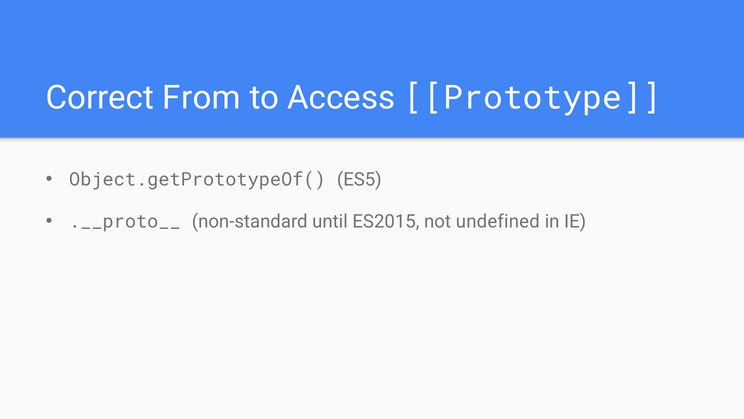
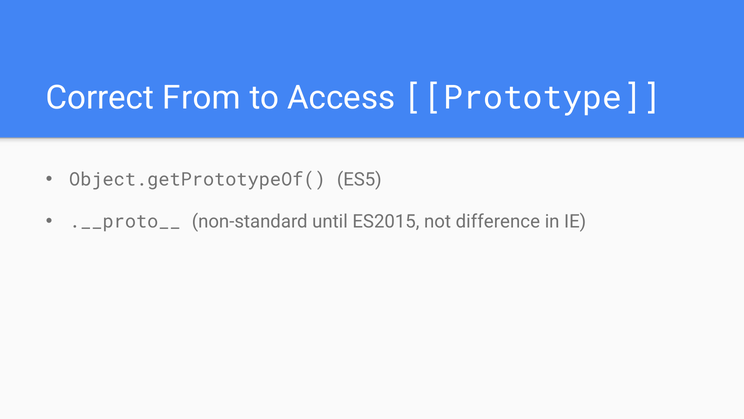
undefined: undefined -> difference
